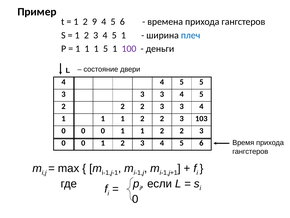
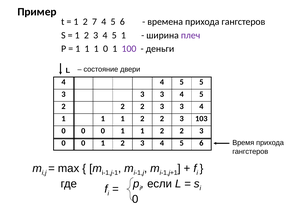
9: 9 -> 7
плеч colour: blue -> purple
1 5: 5 -> 0
